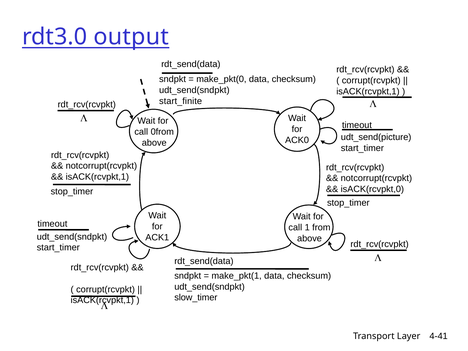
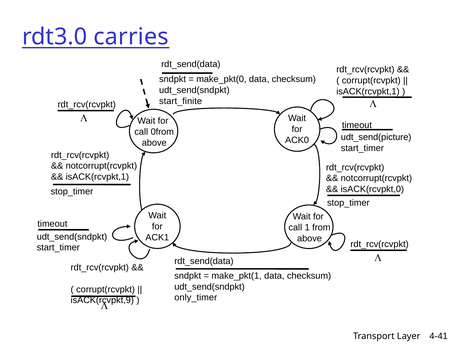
output: output -> carries
slow_timer: slow_timer -> only_timer
isACK(rcvpkt,1 at (102, 300): isACK(rcvpkt,1 -> isACK(rcvpkt,9
